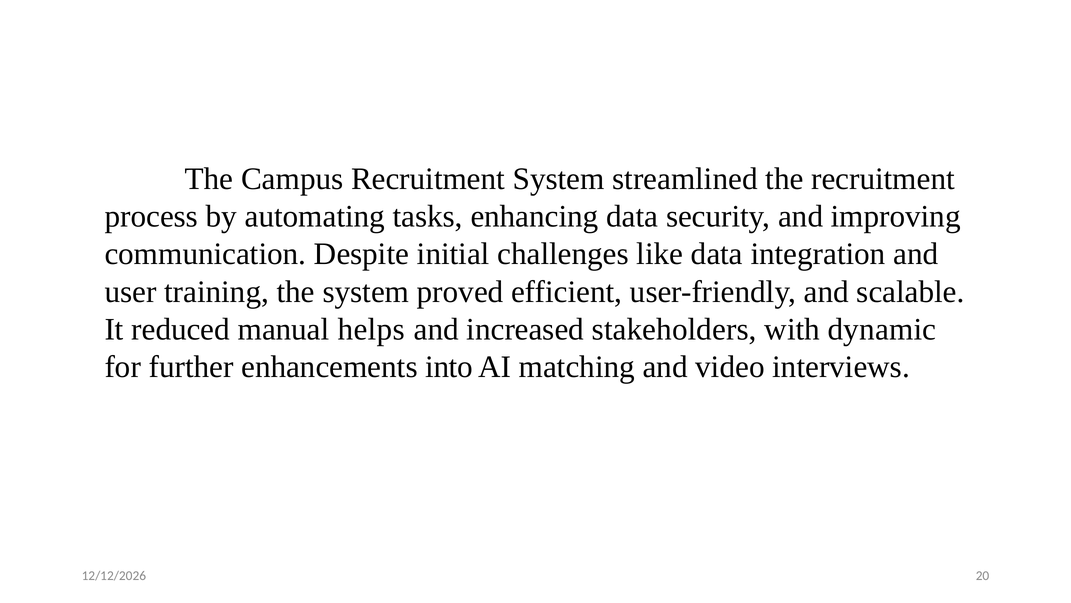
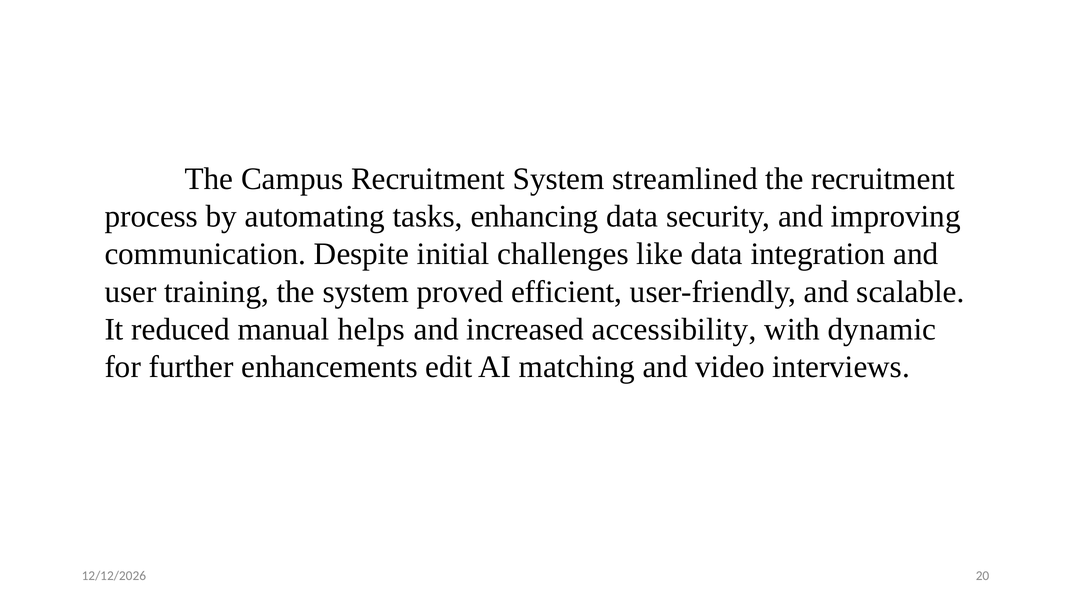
stakeholders: stakeholders -> accessibility
into: into -> edit
